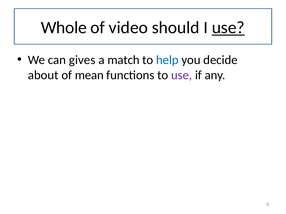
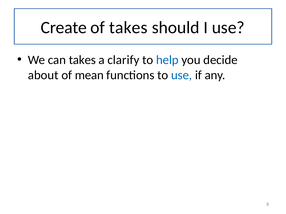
Whole: Whole -> Create
of video: video -> takes
use at (228, 28) underline: present -> none
can gives: gives -> takes
match: match -> clarify
use at (182, 75) colour: purple -> blue
